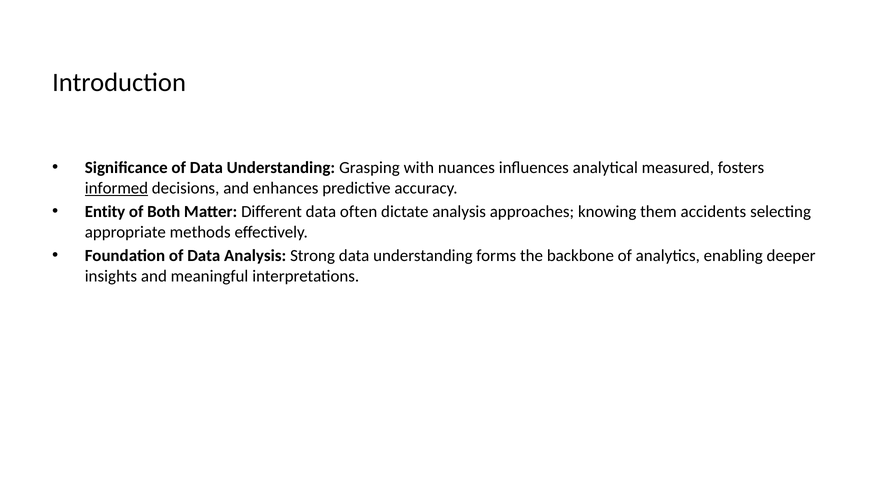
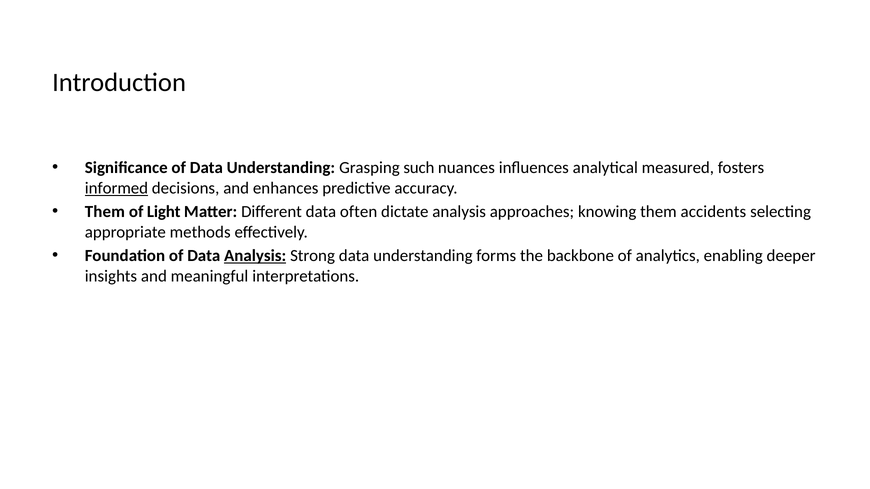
with: with -> such
Entity at (105, 212): Entity -> Them
Both: Both -> Light
Analysis at (255, 256) underline: none -> present
